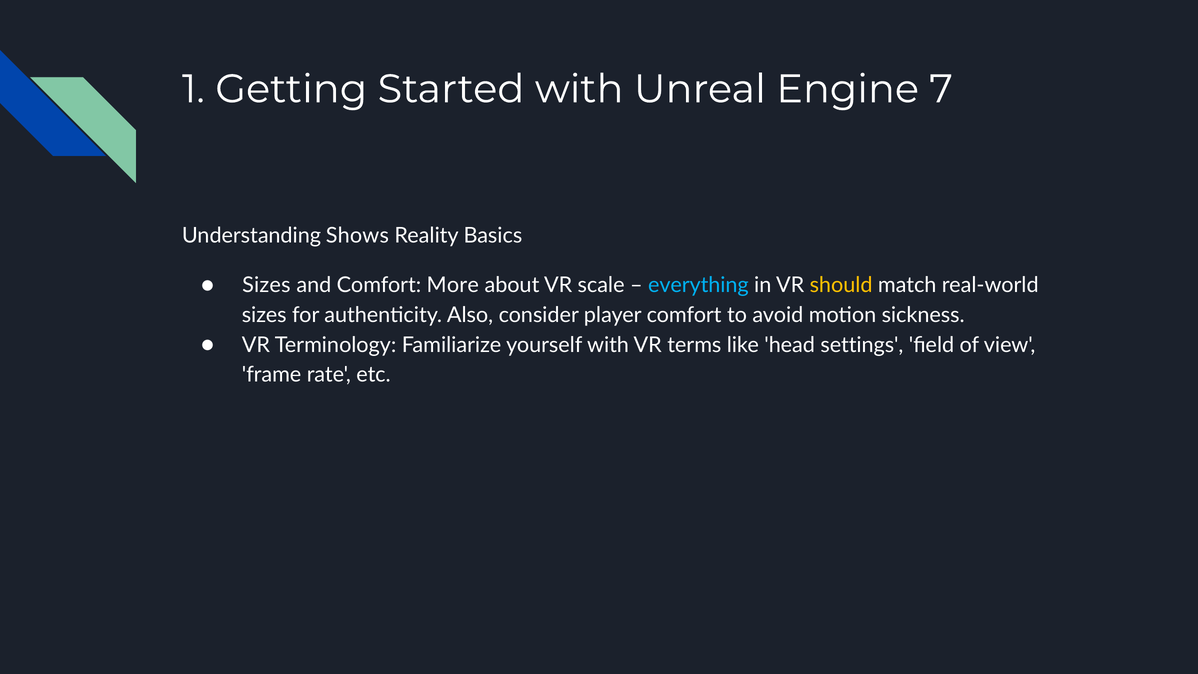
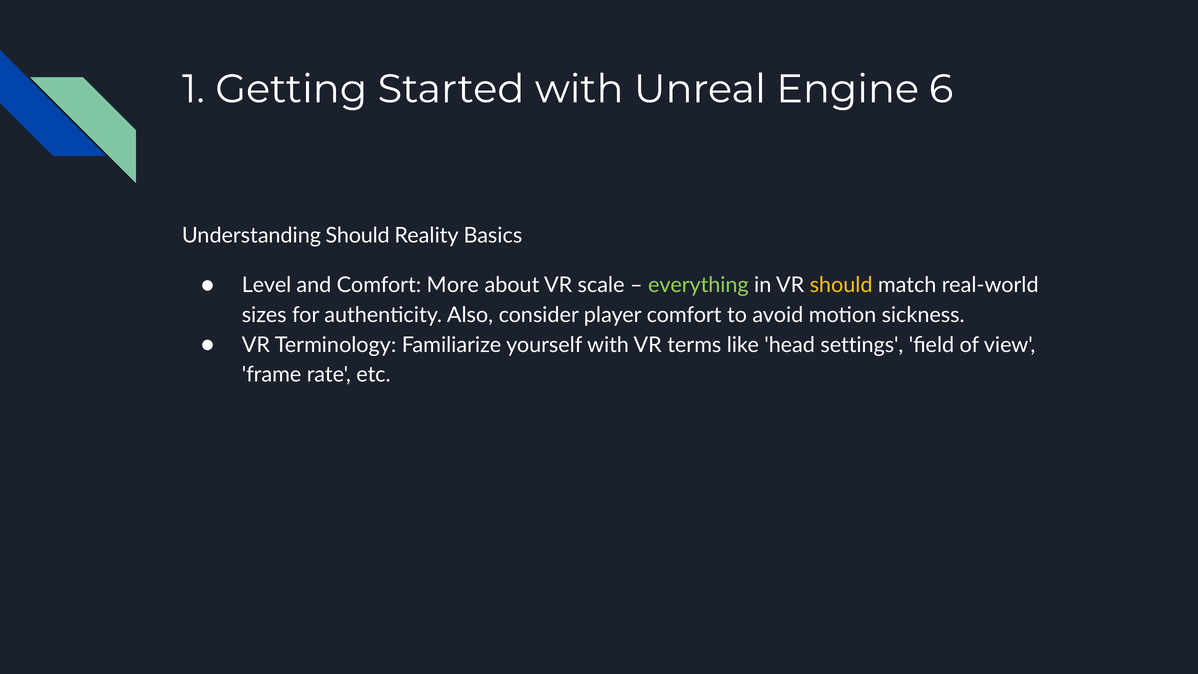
7: 7 -> 6
Understanding Shows: Shows -> Should
Sizes at (266, 285): Sizes -> Level
everything colour: light blue -> light green
